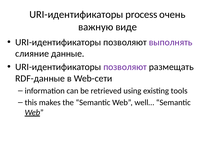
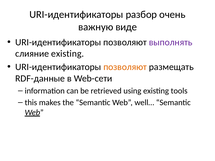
process: process -> разбор
слияние данные: данные -> existing
позволяют at (125, 67) colour: purple -> orange
